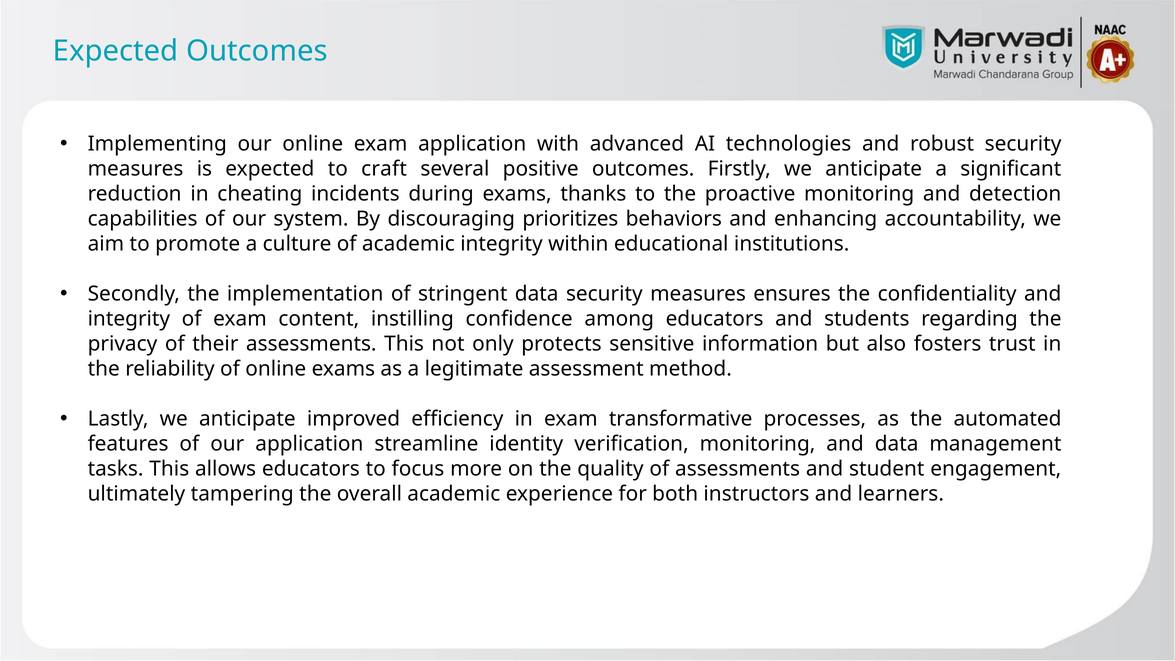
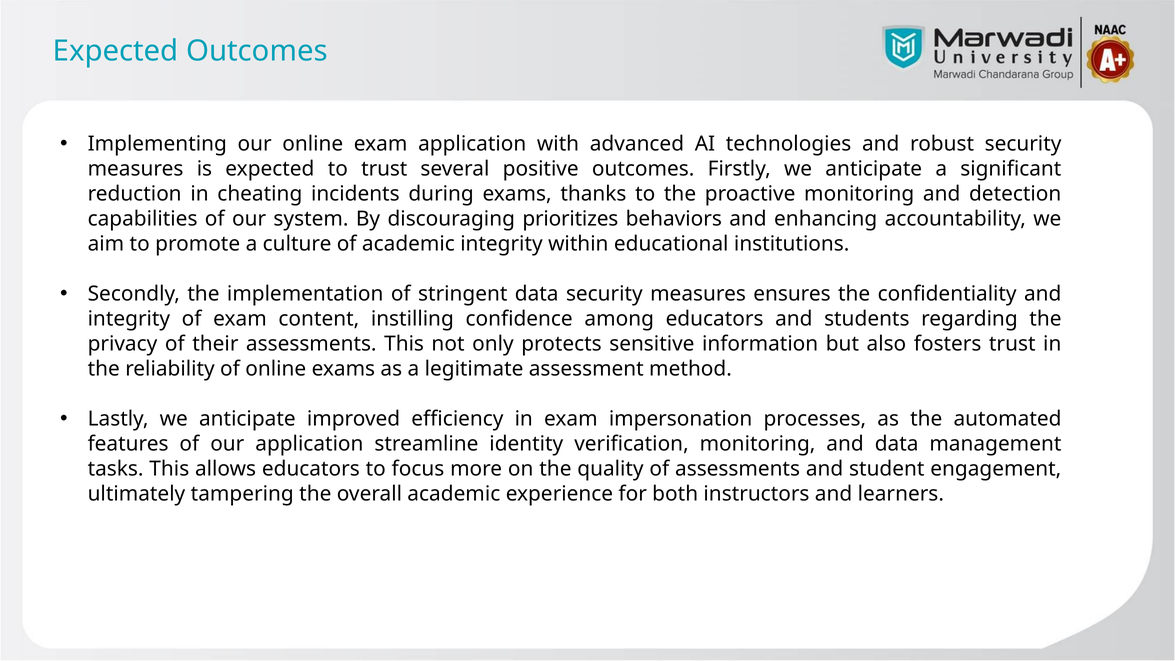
to craft: craft -> trust
transformative: transformative -> impersonation
